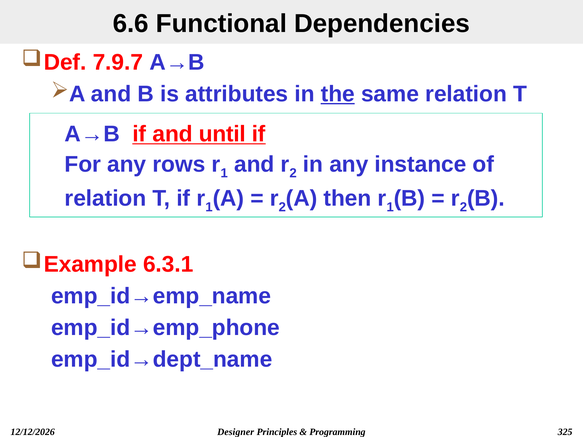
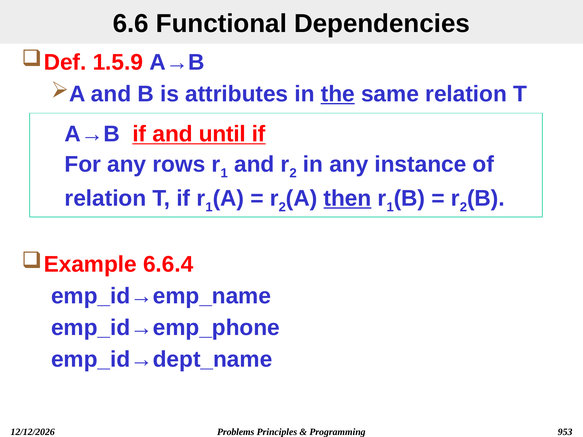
7.9.7: 7.9.7 -> 1.5.9
then underline: none -> present
6.3.1: 6.3.1 -> 6.6.4
Designer: Designer -> Problems
325: 325 -> 953
